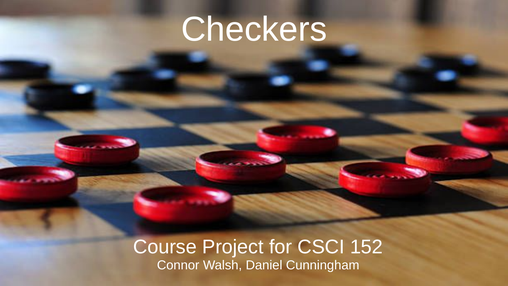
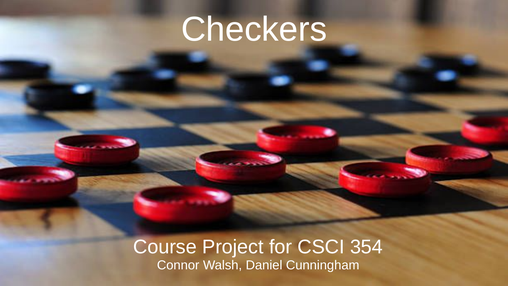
152: 152 -> 354
